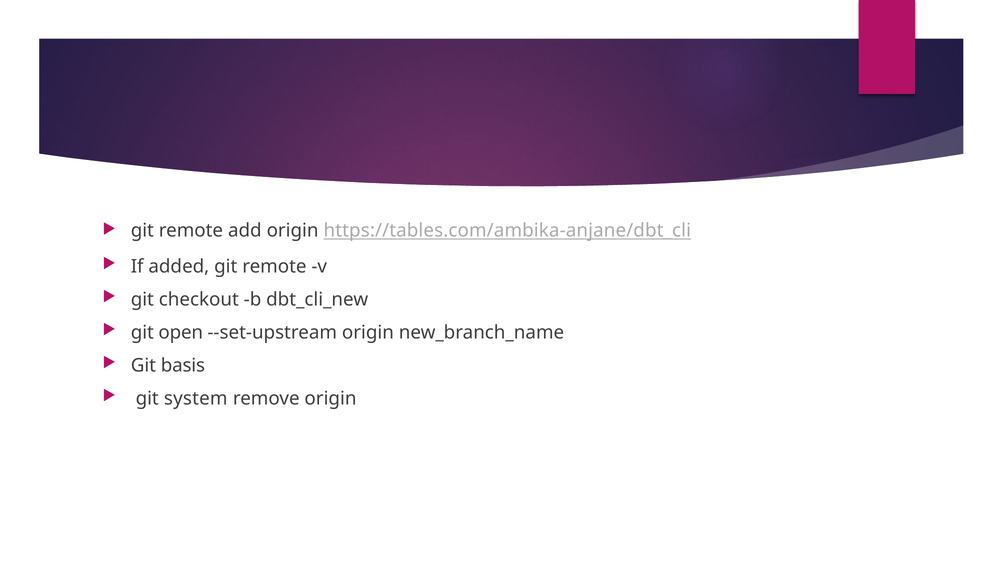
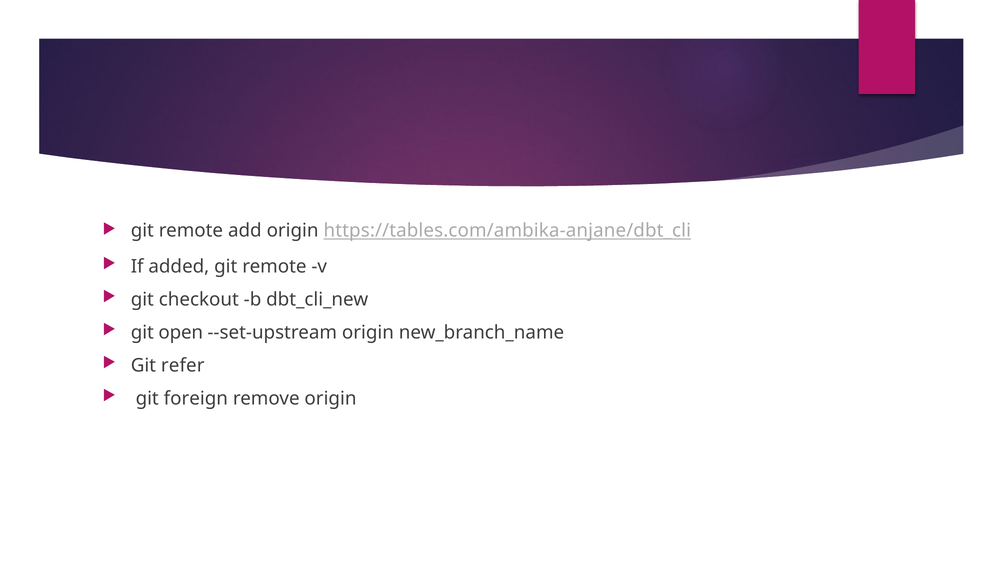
basis: basis -> refer
system: system -> foreign
